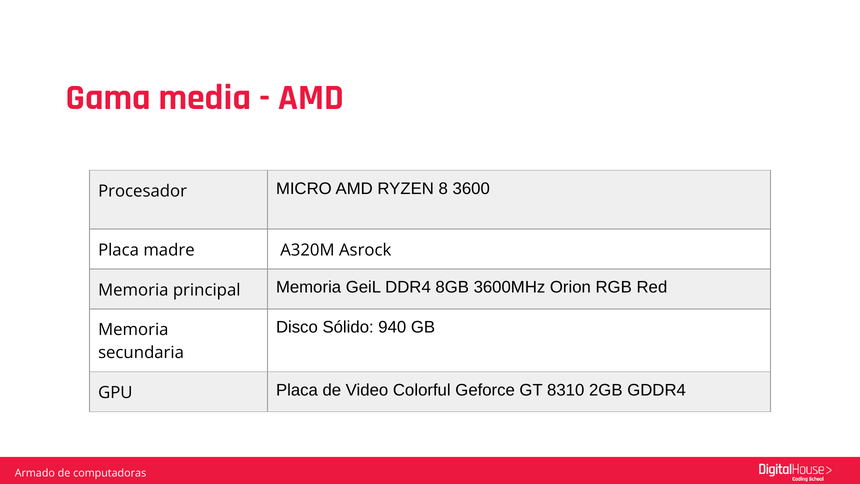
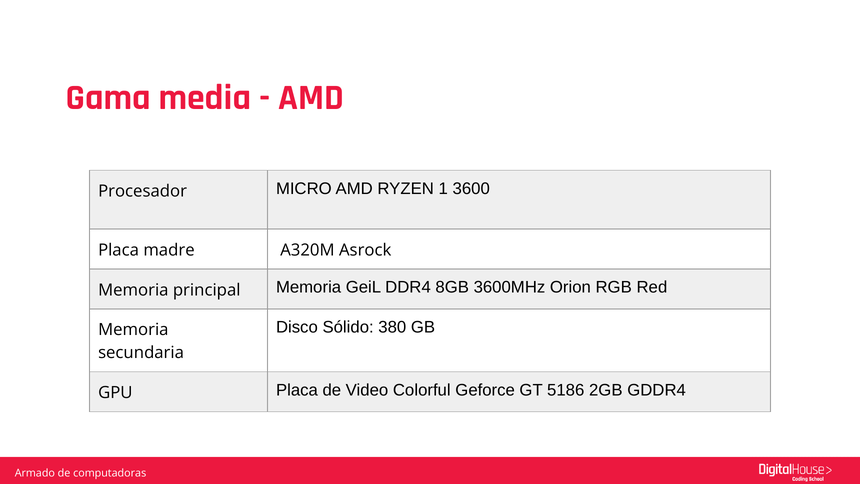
8: 8 -> 1
940: 940 -> 380
8310: 8310 -> 5186
